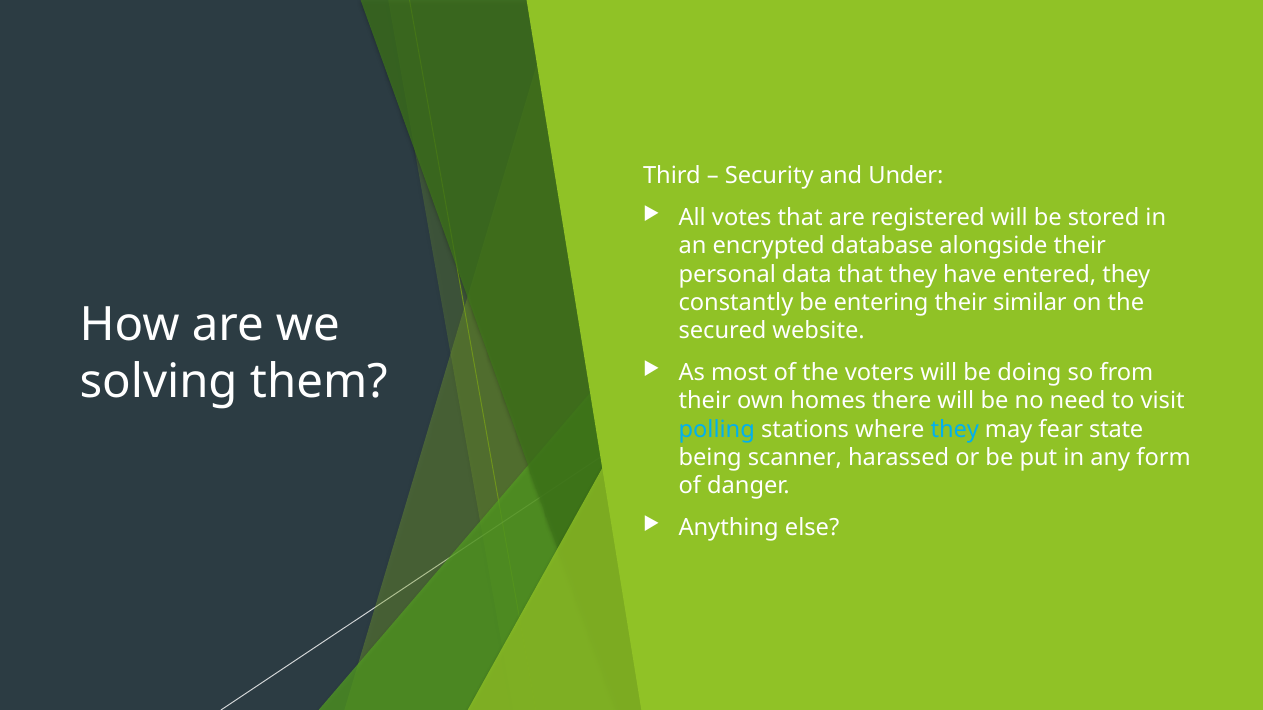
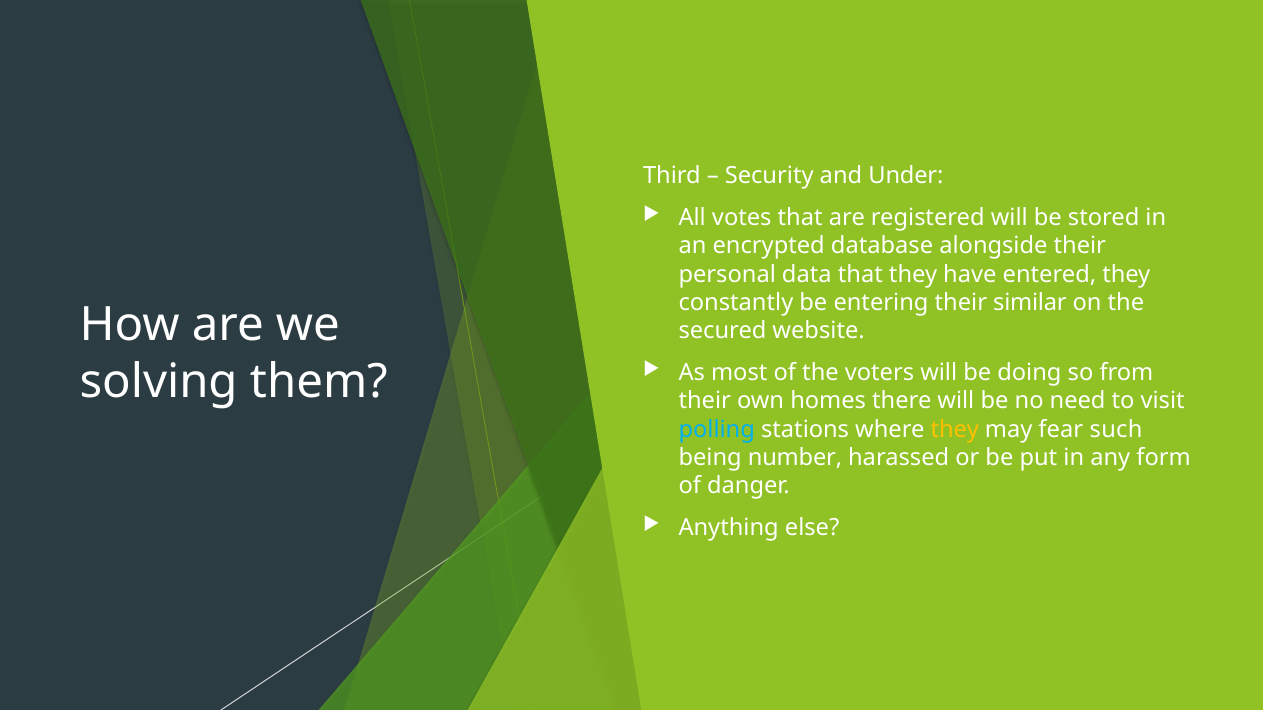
they at (955, 430) colour: light blue -> yellow
state: state -> such
scanner: scanner -> number
